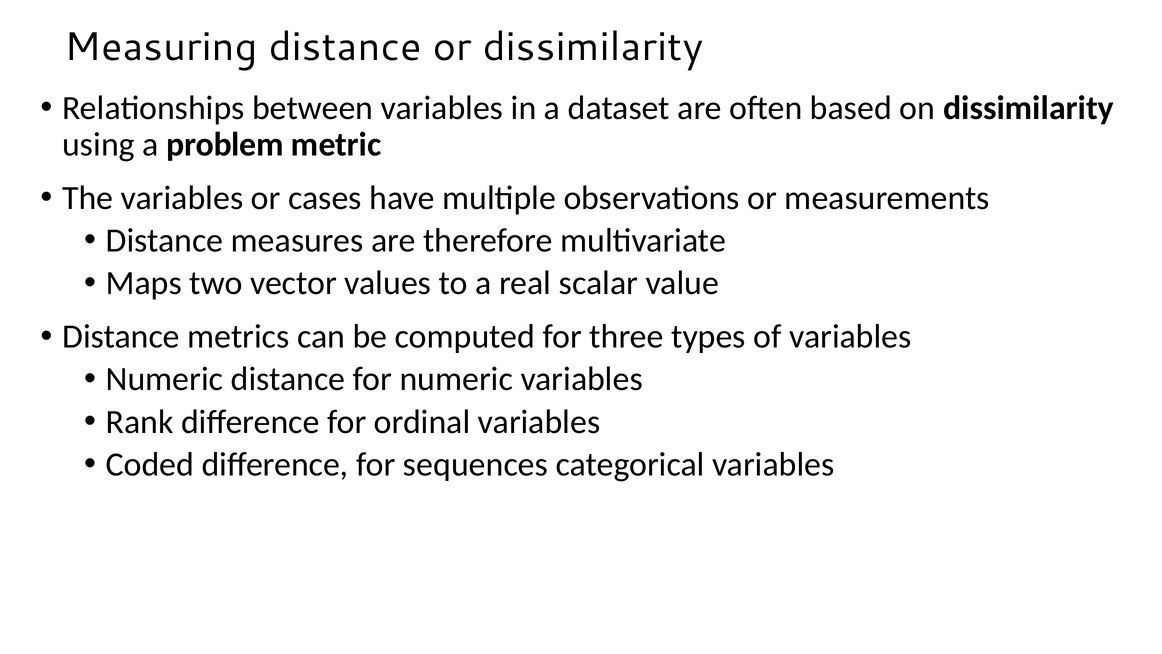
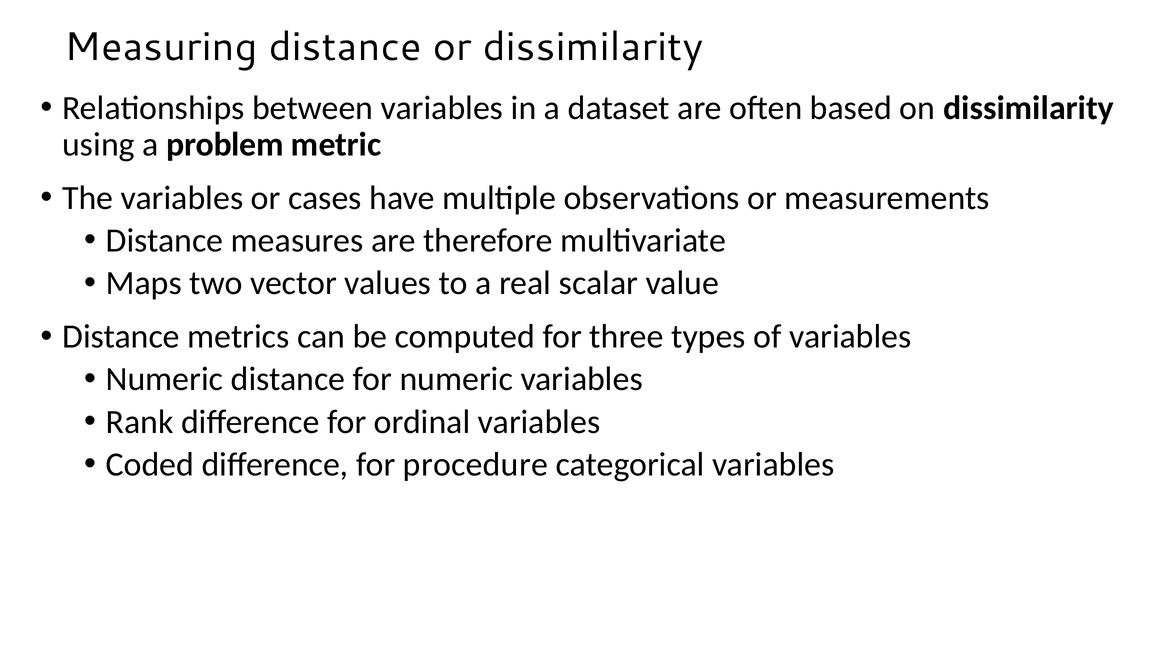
sequences: sequences -> procedure
